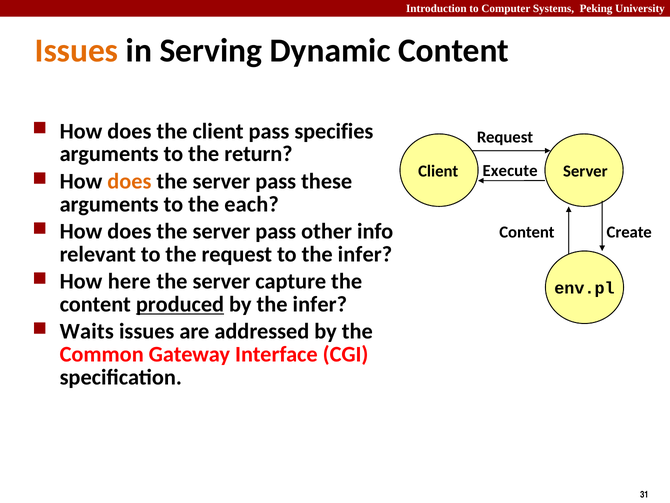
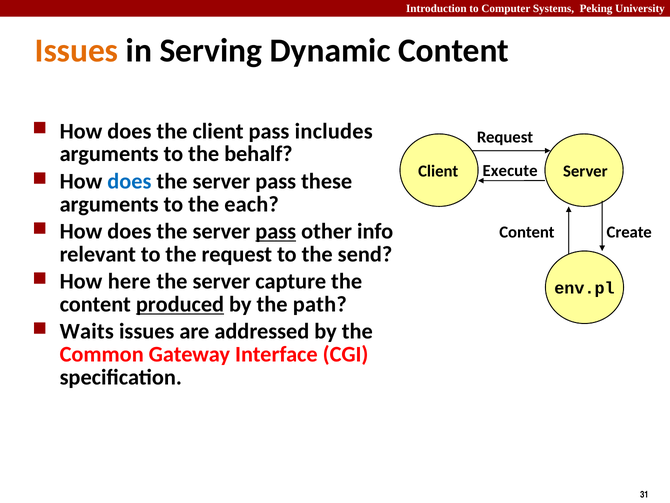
specifies: specifies -> includes
return: return -> behalf
does at (129, 181) colour: orange -> blue
pass at (276, 231) underline: none -> present
to the infer: infer -> send
by the infer: infer -> path
